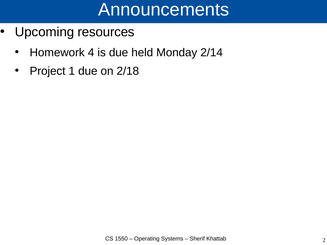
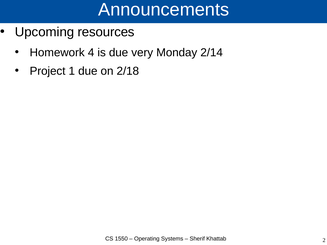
held: held -> very
